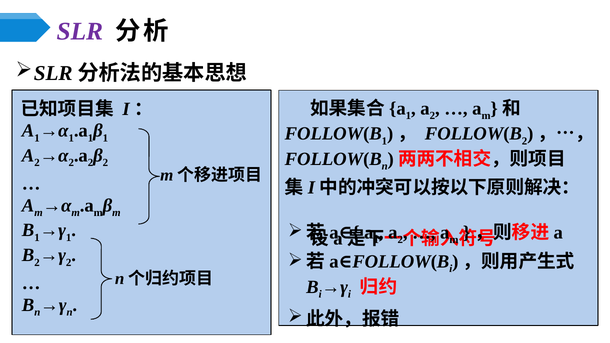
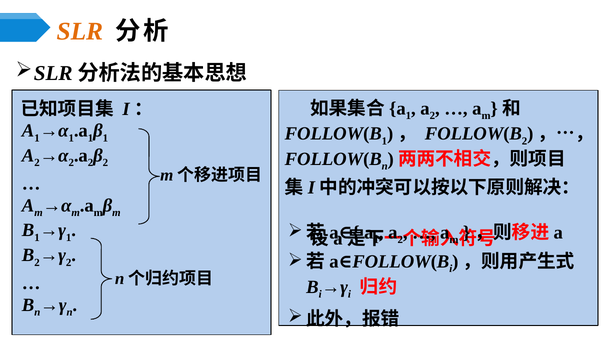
SLR colour: purple -> orange
